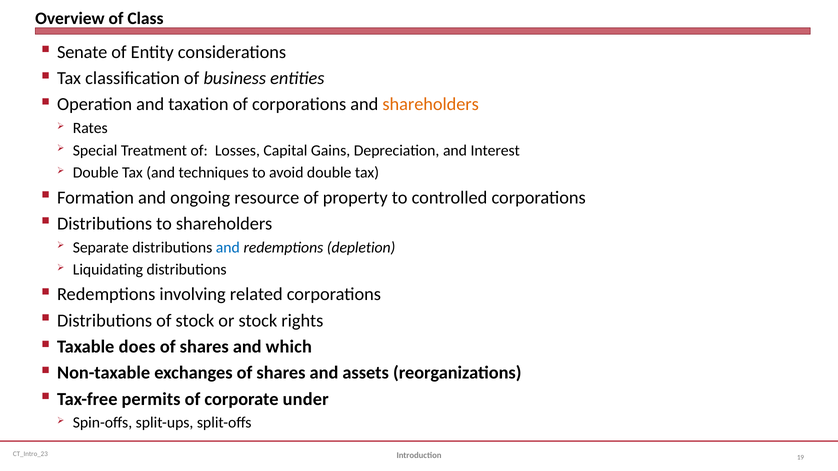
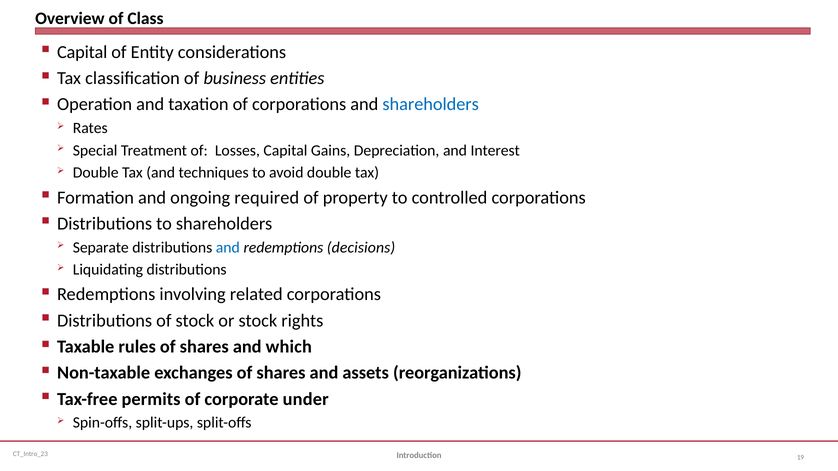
Senate at (82, 52): Senate -> Capital
shareholders at (431, 104) colour: orange -> blue
resource: resource -> required
depletion: depletion -> decisions
does: does -> rules
